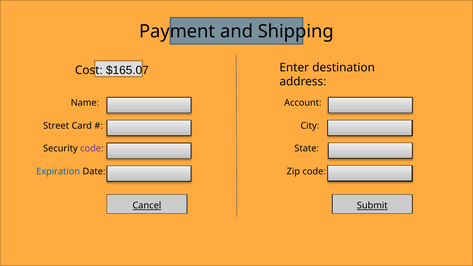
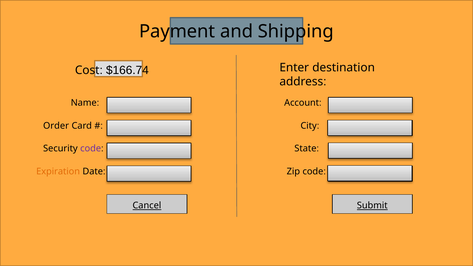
$165.07: $165.07 -> $166.74
Street: Street -> Order
Expiration colour: blue -> orange
